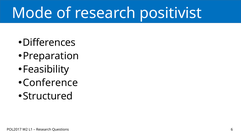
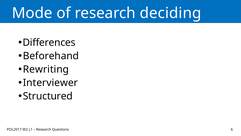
positivist: positivist -> deciding
Preparation: Preparation -> Beforehand
Feasibility: Feasibility -> Rewriting
Conference: Conference -> Interviewer
